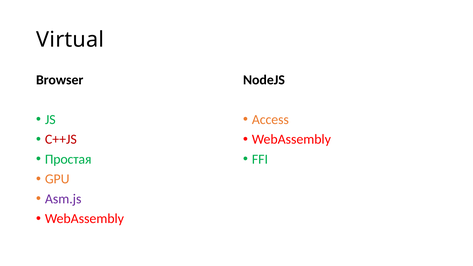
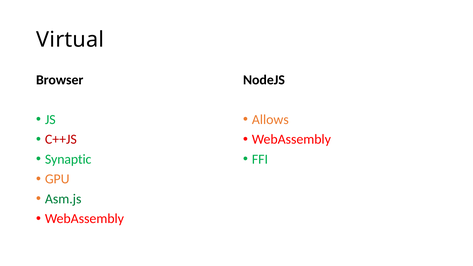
Access: Access -> Allows
Простая: Простая -> Synaptic
Asm.js colour: purple -> green
